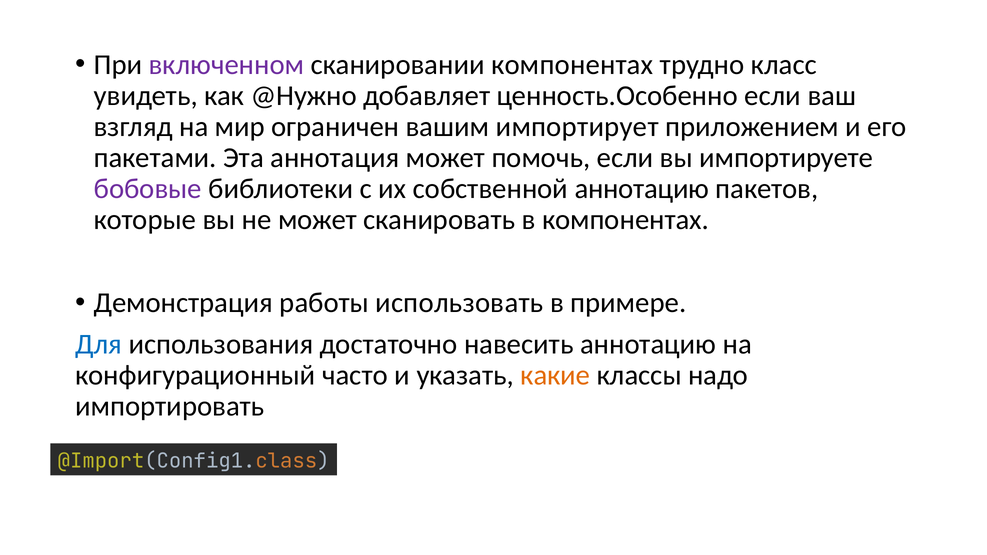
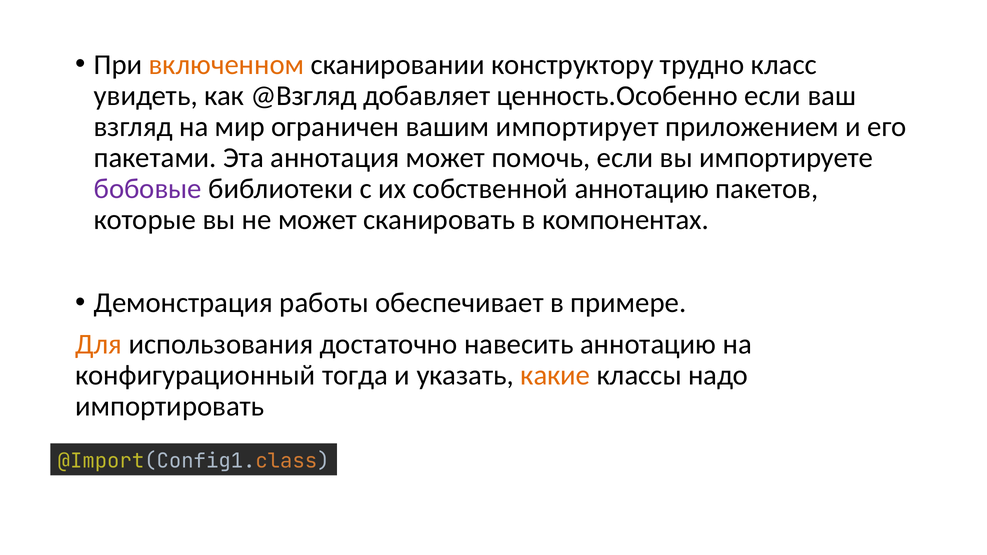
включенном colour: purple -> orange
сканировании компонентах: компонентах -> конструктору
@Нужно: @Нужно -> @Взгляд
использовать: использовать -> обеспечивает
Для colour: blue -> orange
часто: часто -> тогда
